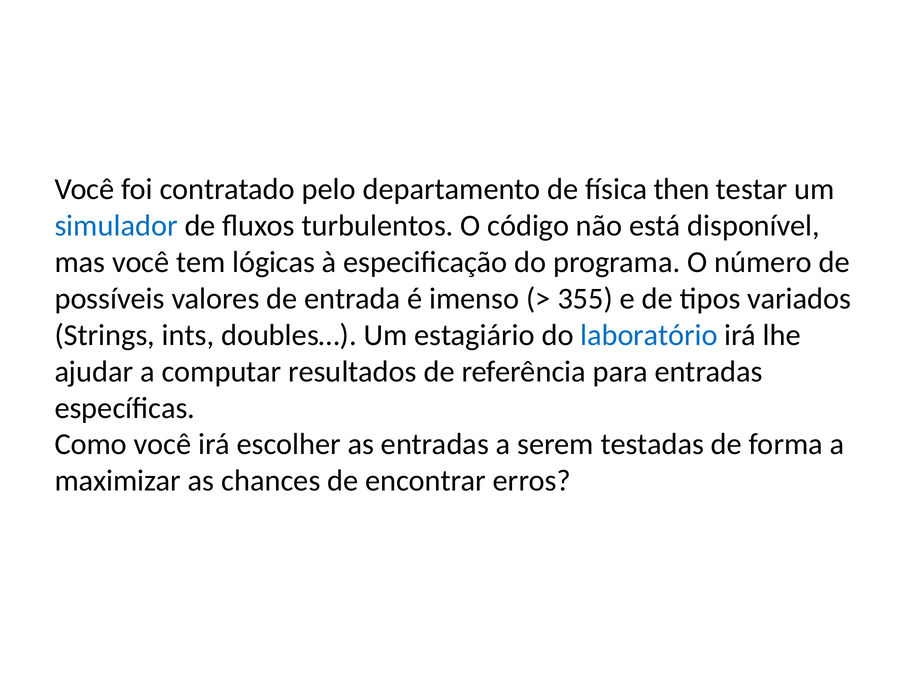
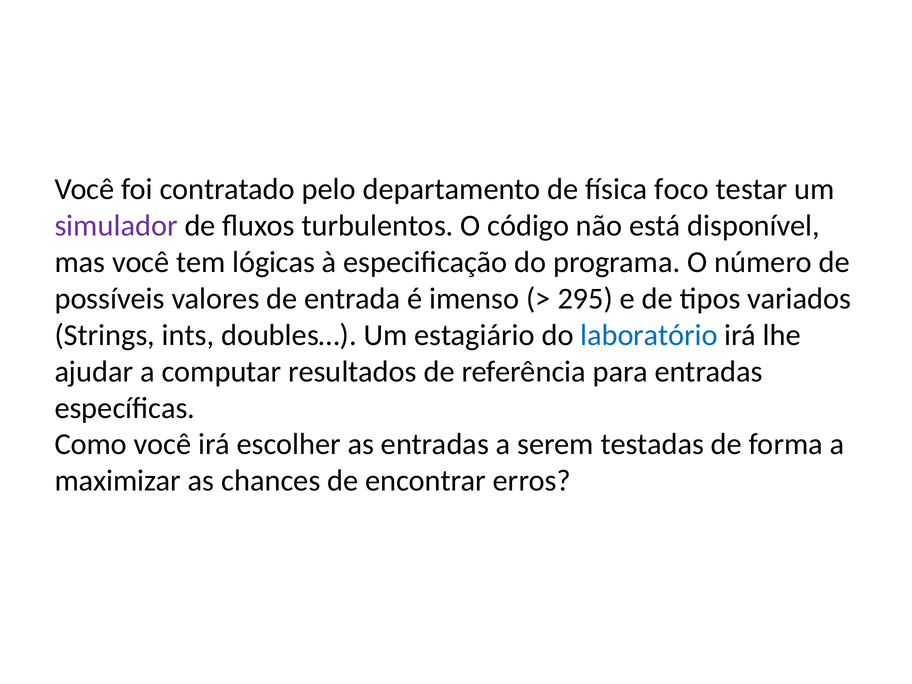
then: then -> foco
simulador colour: blue -> purple
355: 355 -> 295
